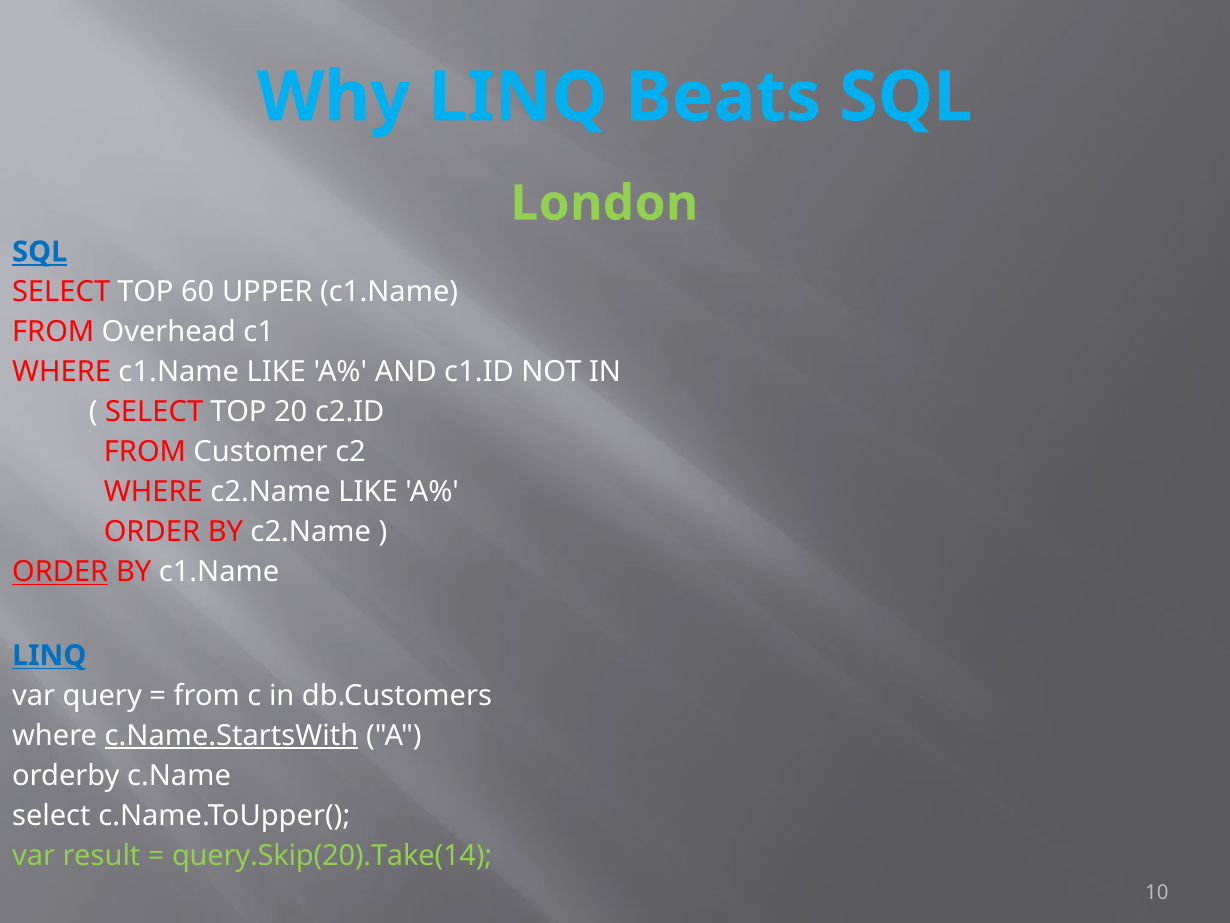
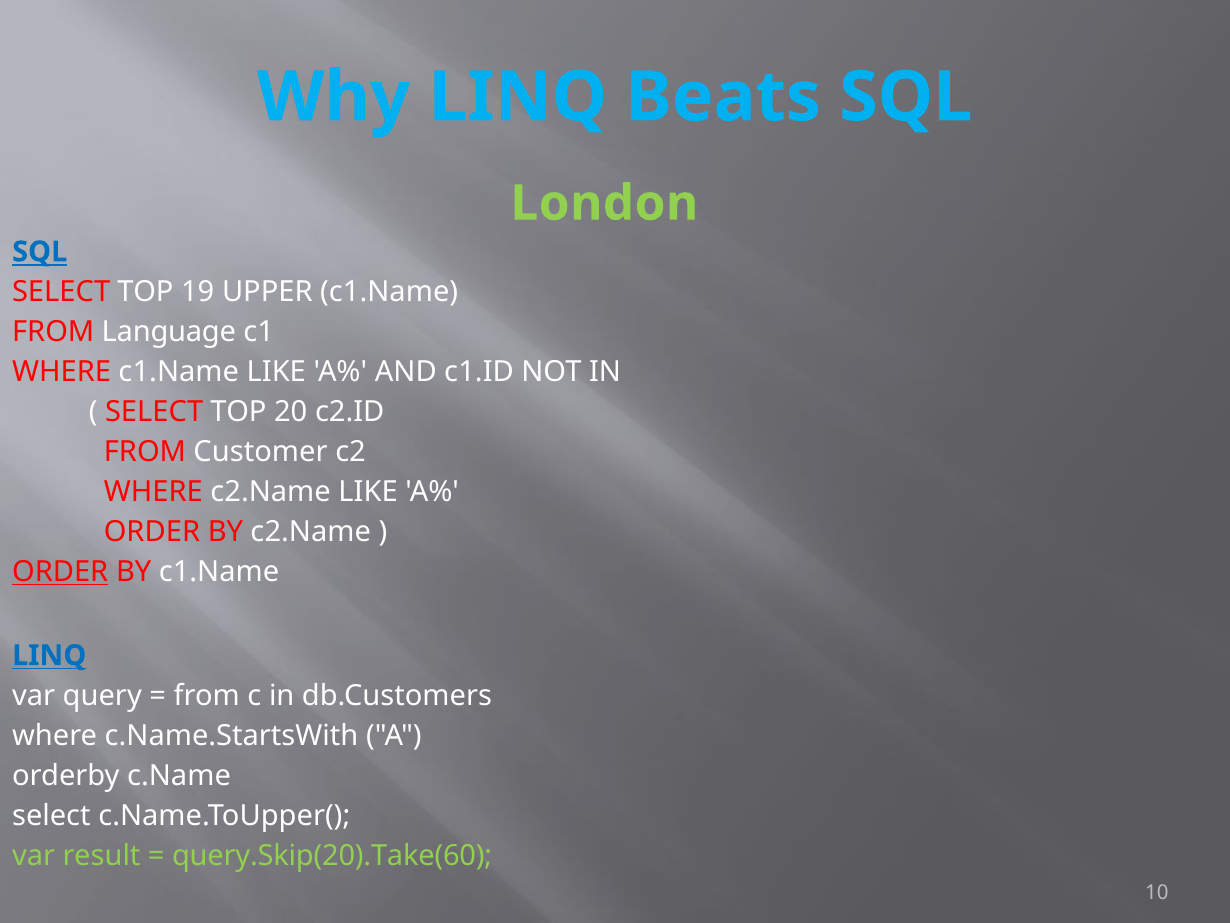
60: 60 -> 19
Overhead: Overhead -> Language
c.Name.StartsWith underline: present -> none
query.Skip(20).Take(14: query.Skip(20).Take(14 -> query.Skip(20).Take(60
